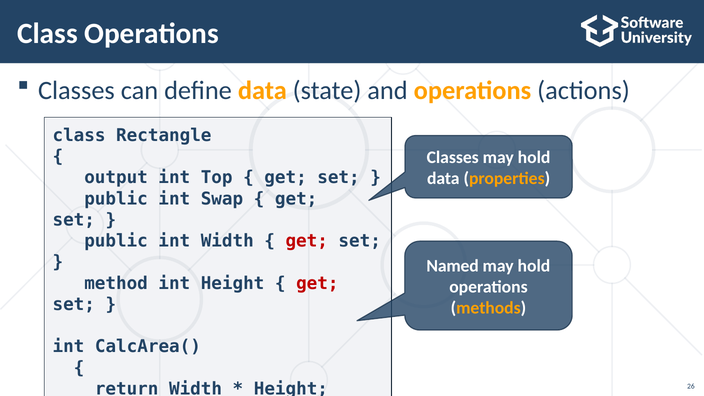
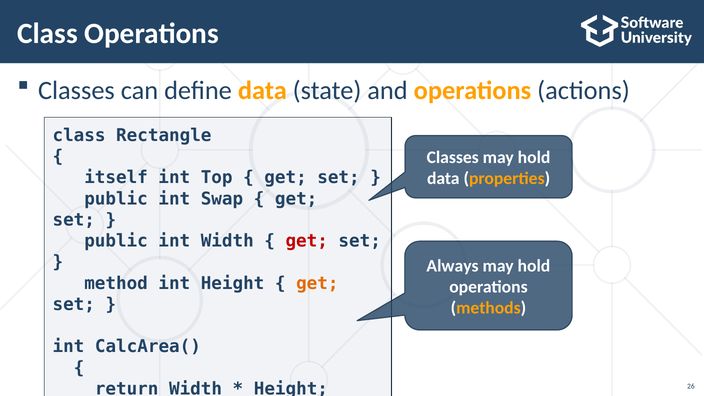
output: output -> itself
Named: Named -> Always
get at (317, 283) colour: red -> orange
